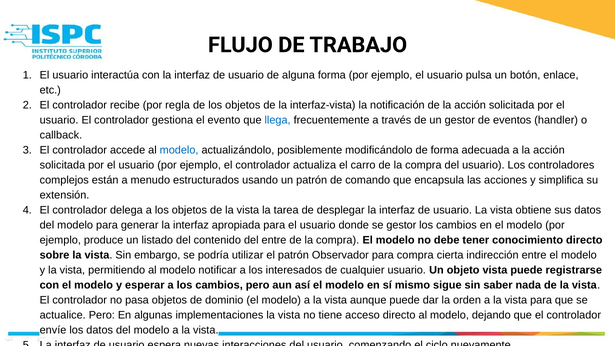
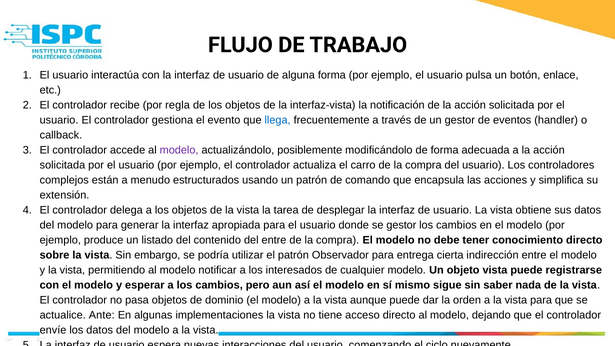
modelo at (179, 150) colour: blue -> purple
para compra: compra -> entrega
cualquier usuario: usuario -> modelo
actualice Pero: Pero -> Ante
